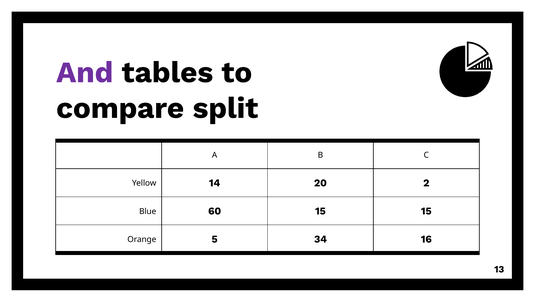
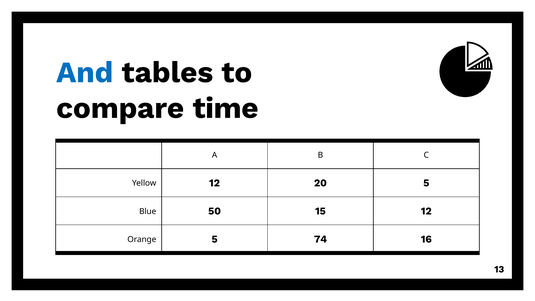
And colour: purple -> blue
split: split -> time
Yellow 14: 14 -> 12
20 2: 2 -> 5
60: 60 -> 50
15 15: 15 -> 12
34: 34 -> 74
